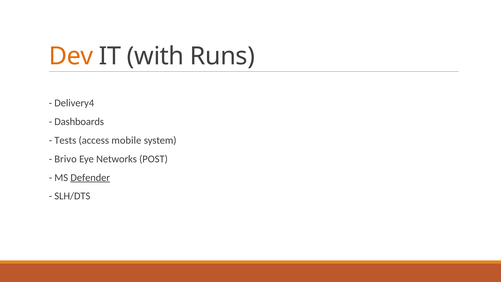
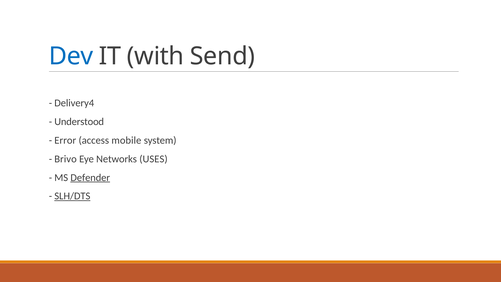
Dev colour: orange -> blue
Runs: Runs -> Send
Dashboards: Dashboards -> Understood
Tests: Tests -> Error
POST: POST -> USES
SLH/DTS underline: none -> present
